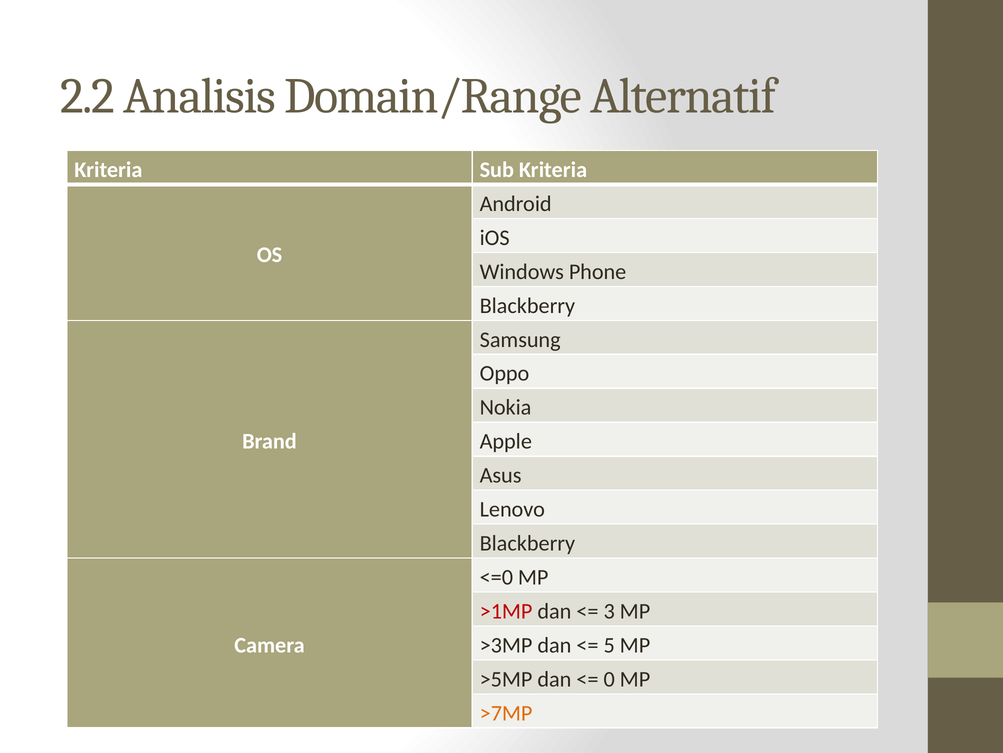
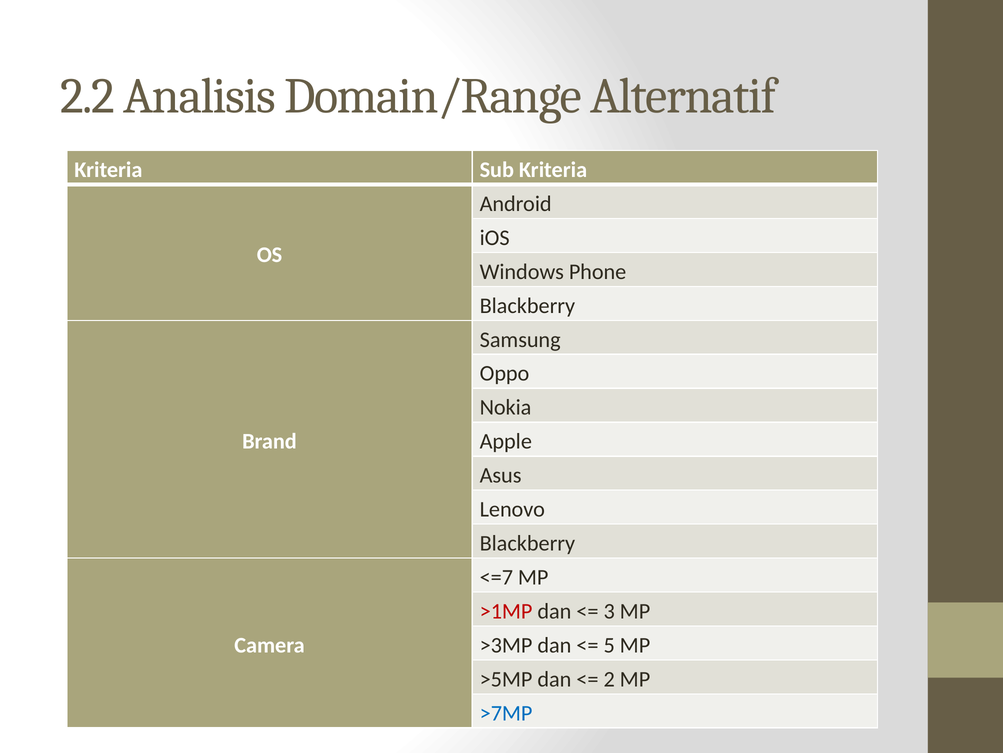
<=0: <=0 -> <=7
0: 0 -> 2
>7MP colour: orange -> blue
